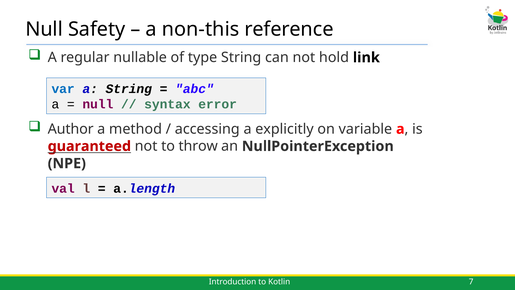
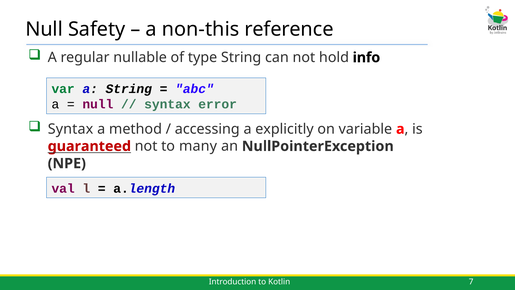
link: link -> info
var colour: blue -> green
Author at (71, 129): Author -> Syntax
throw: throw -> many
